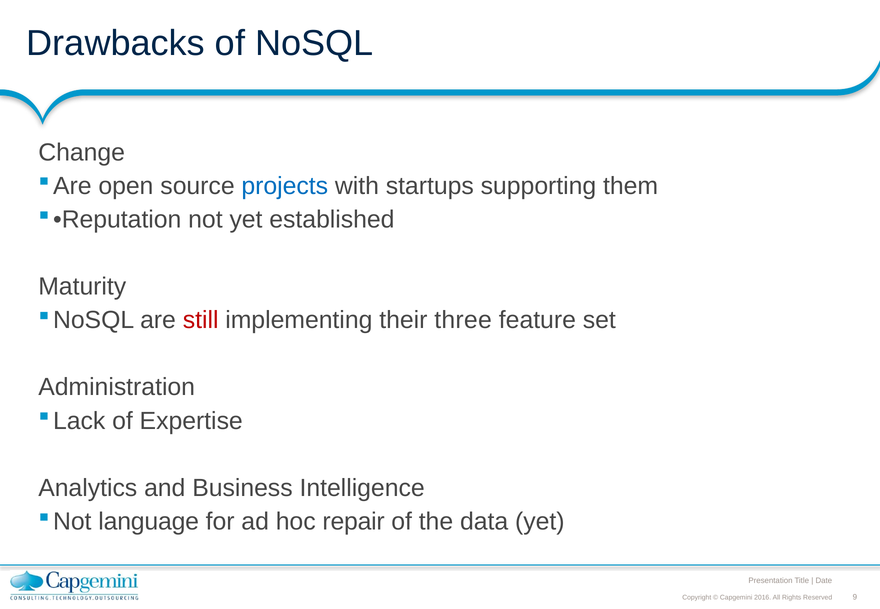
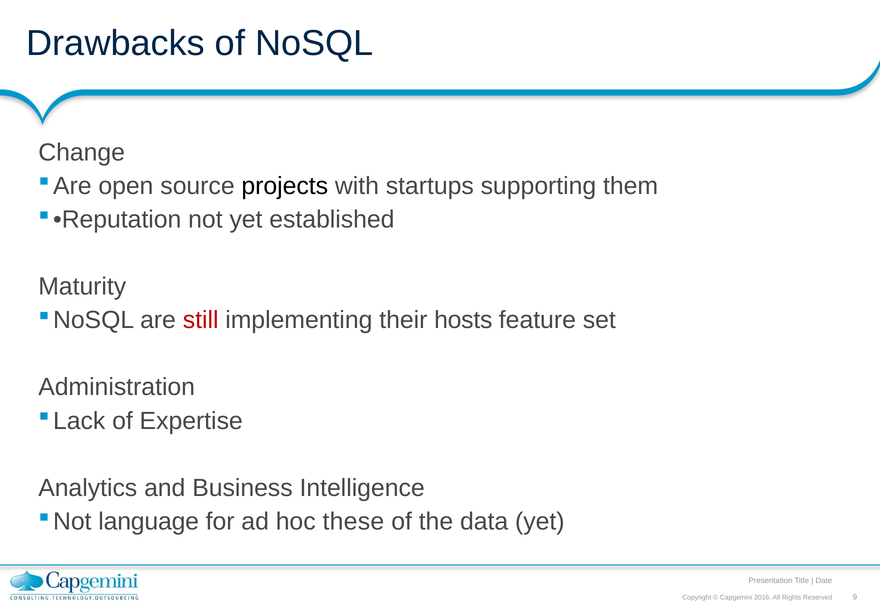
projects colour: blue -> black
three: three -> hosts
repair: repair -> these
